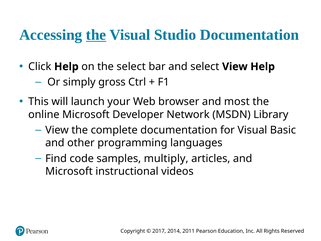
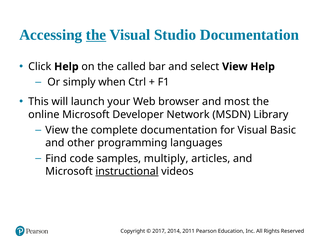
the select: select -> called
gross: gross -> when
instructional underline: none -> present
